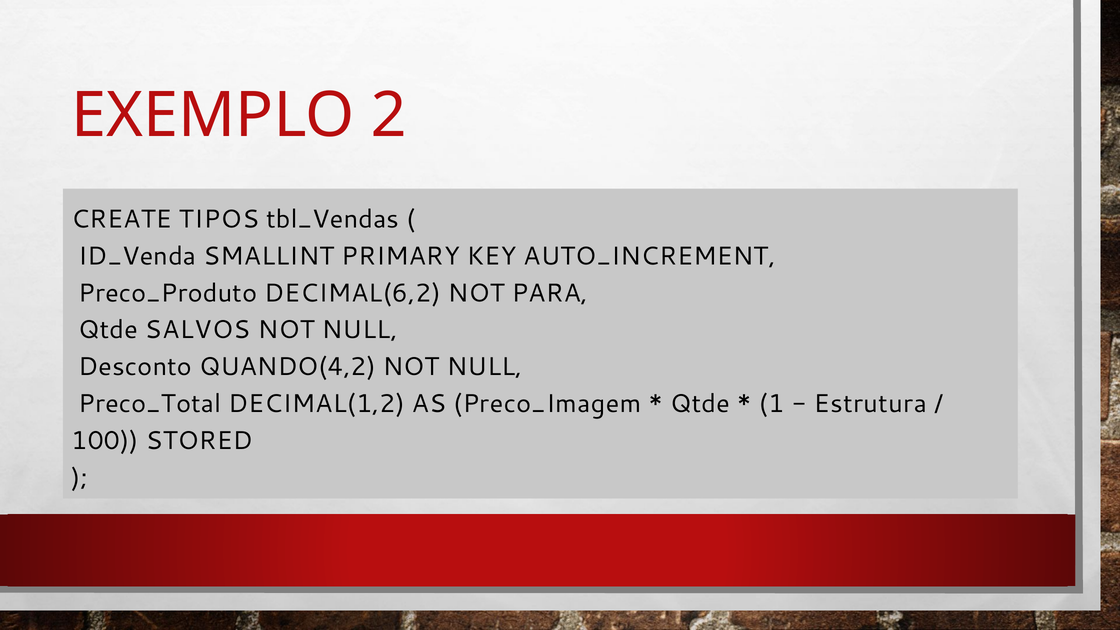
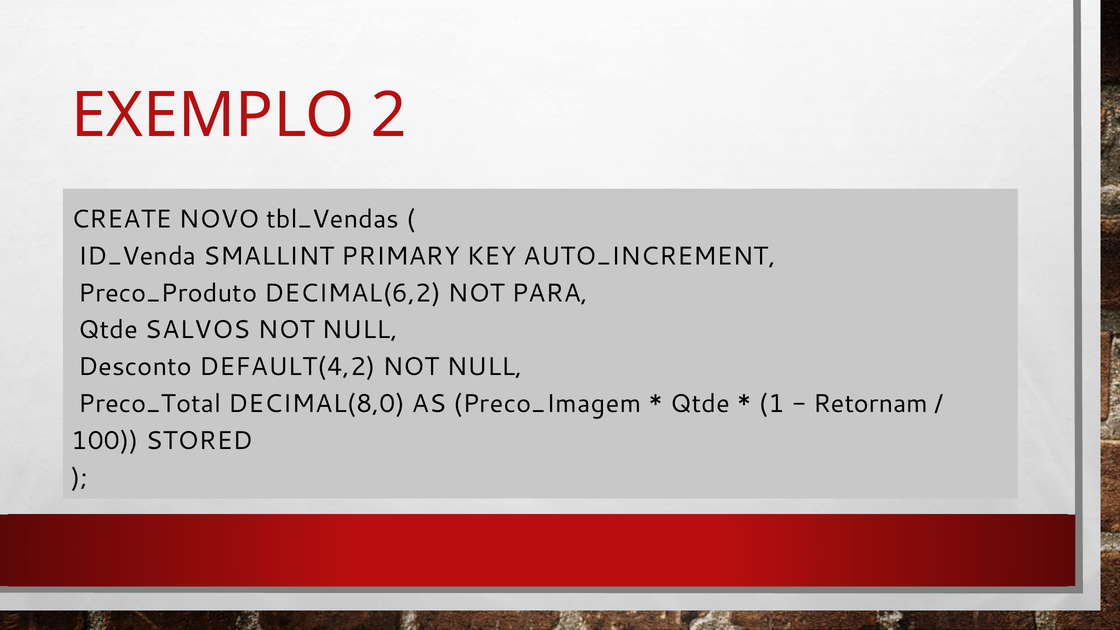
TIPOS: TIPOS -> NOVO
QUANDO(4,2: QUANDO(4,2 -> DEFAULT(4,2
DECIMAL(1,2: DECIMAL(1,2 -> DECIMAL(8,0
Estrutura: Estrutura -> Retornam
